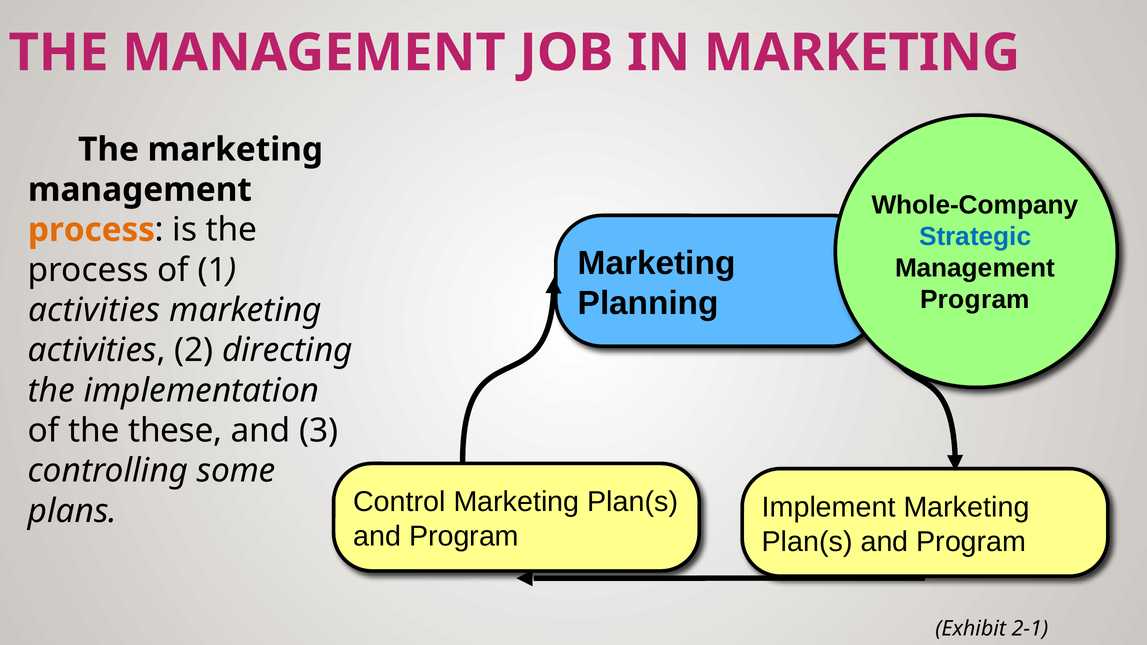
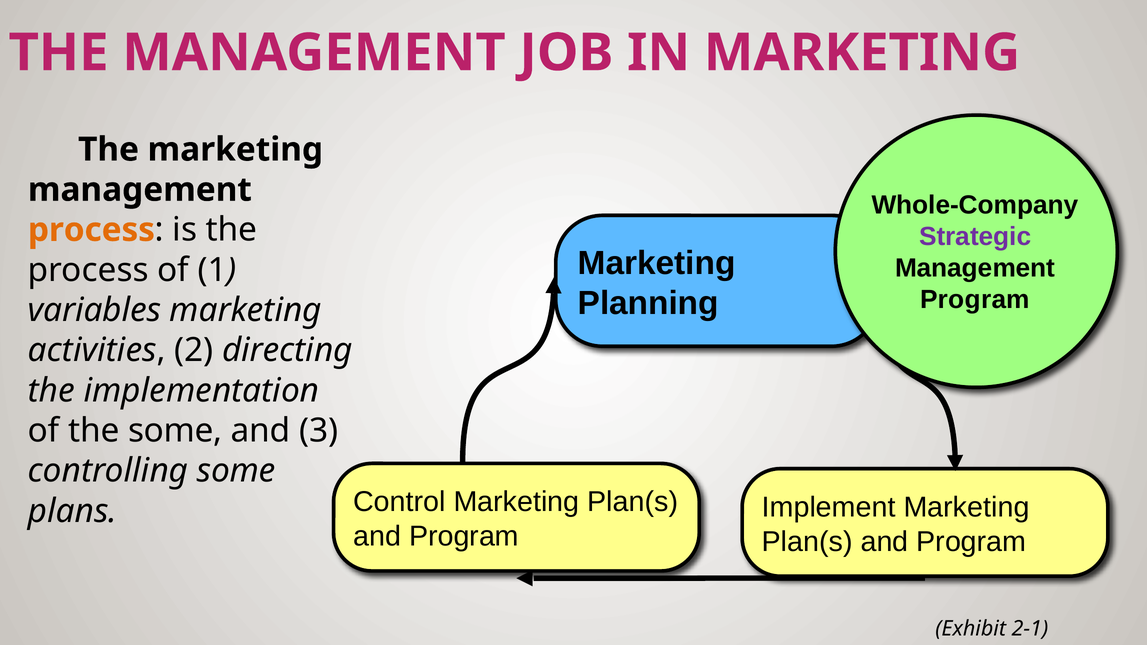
Strategic colour: blue -> purple
activities at (94, 310): activities -> variables
the these: these -> some
